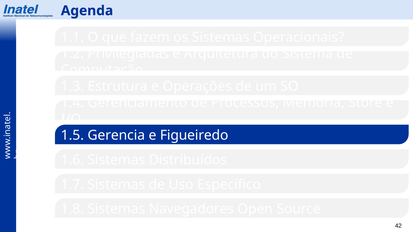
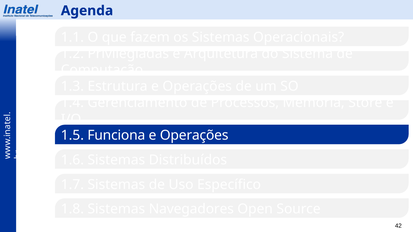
Gerencia: Gerencia -> Funciona
Figueiredo at (194, 136): Figueiredo -> Operações
